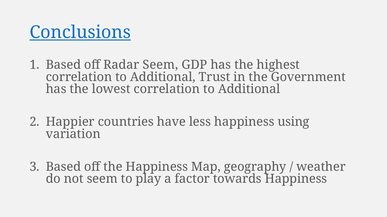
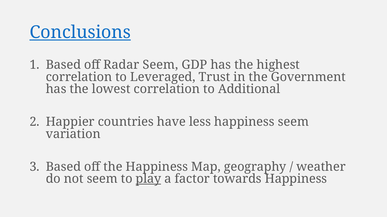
Additional at (163, 77): Additional -> Leveraged
happiness using: using -> seem
play underline: none -> present
